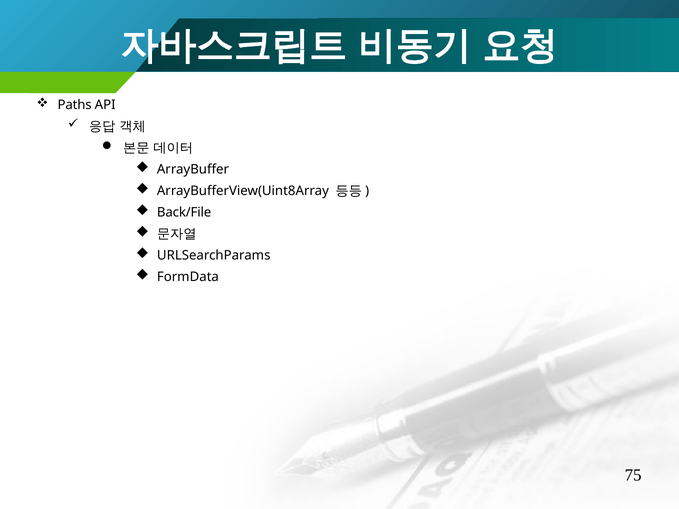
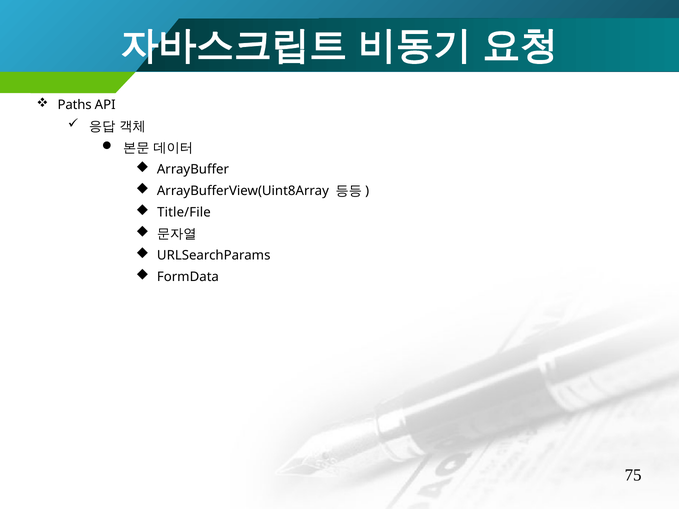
Back/File: Back/File -> Title/File
